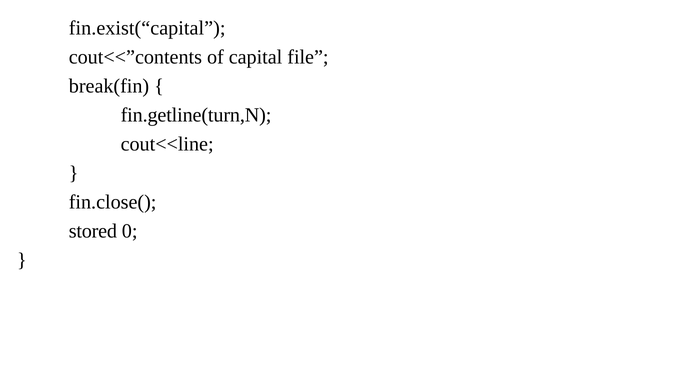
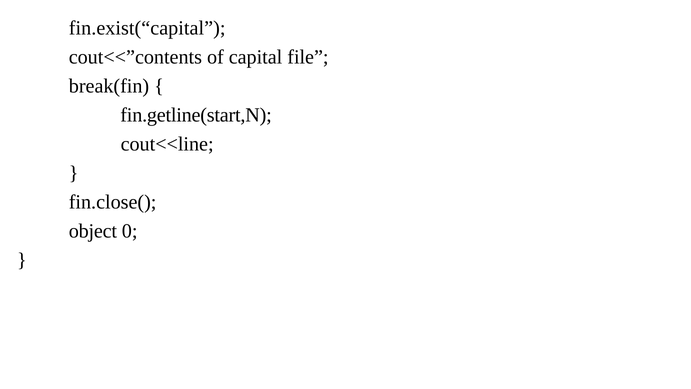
fin.getline(turn,N: fin.getline(turn,N -> fin.getline(start,N
stored: stored -> object
